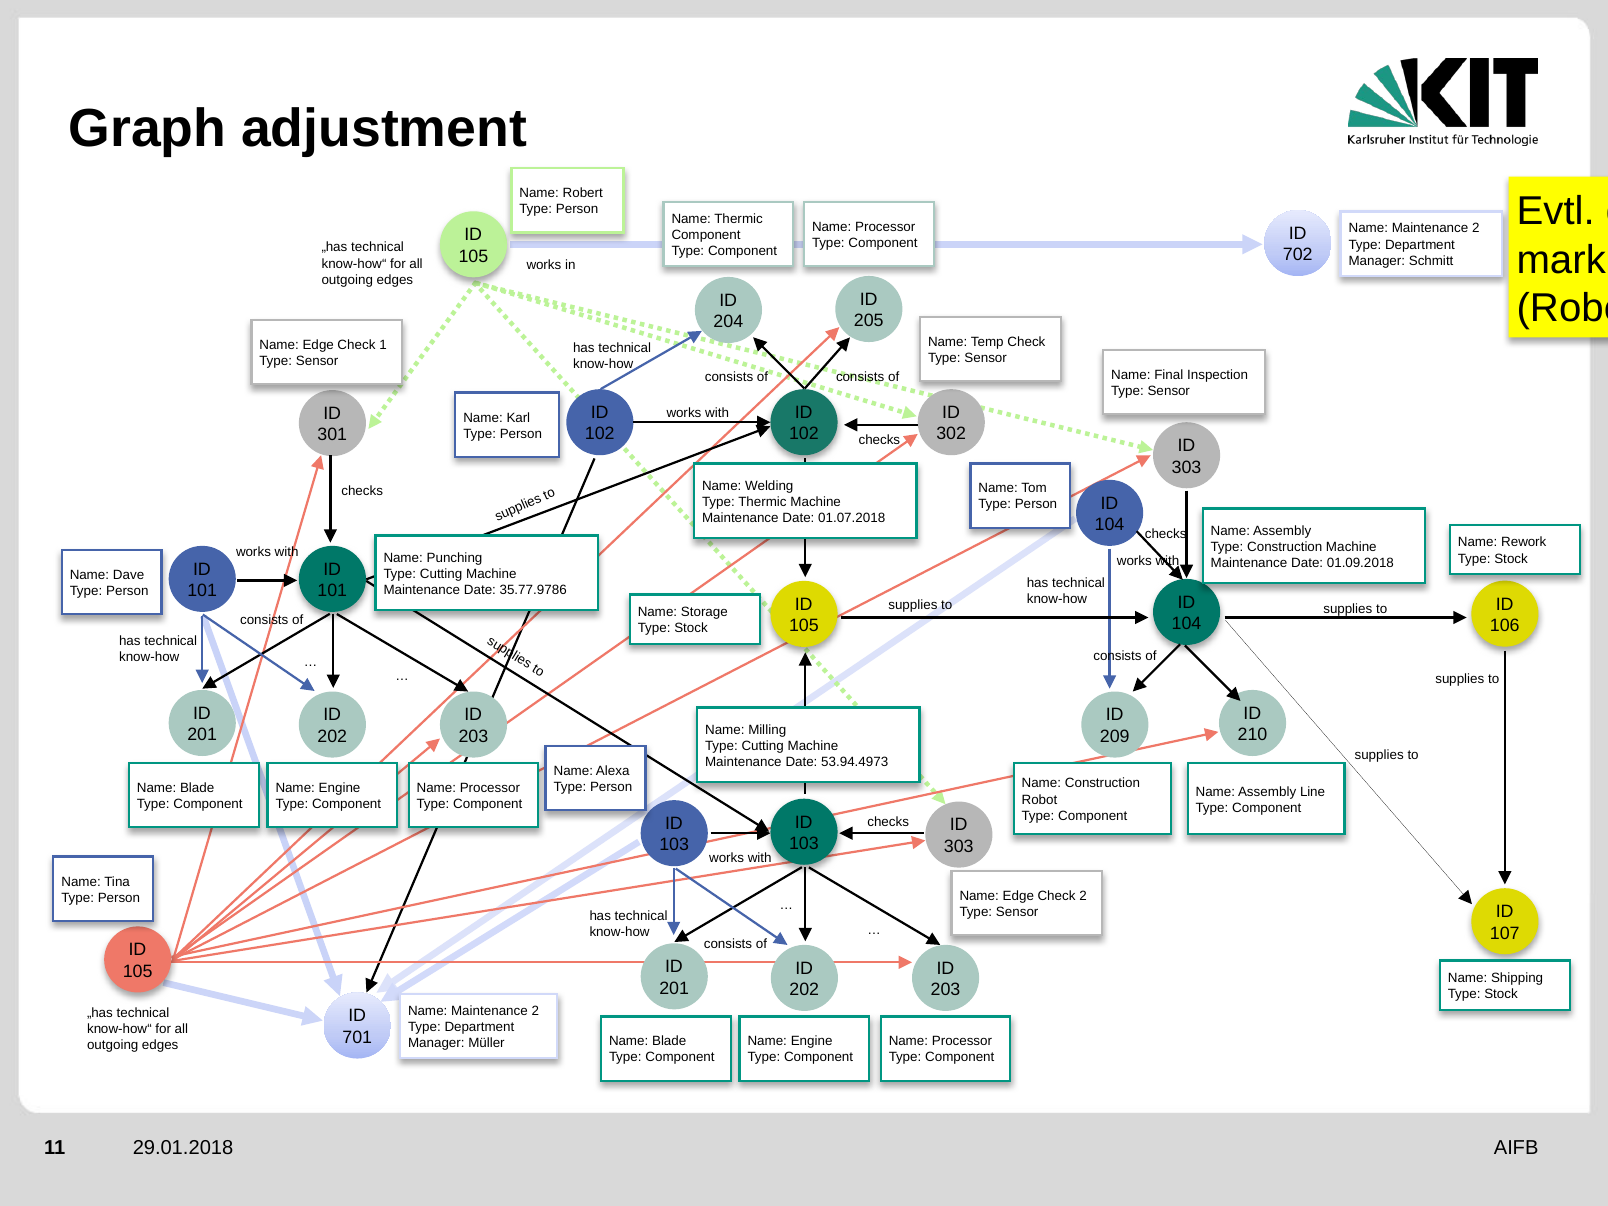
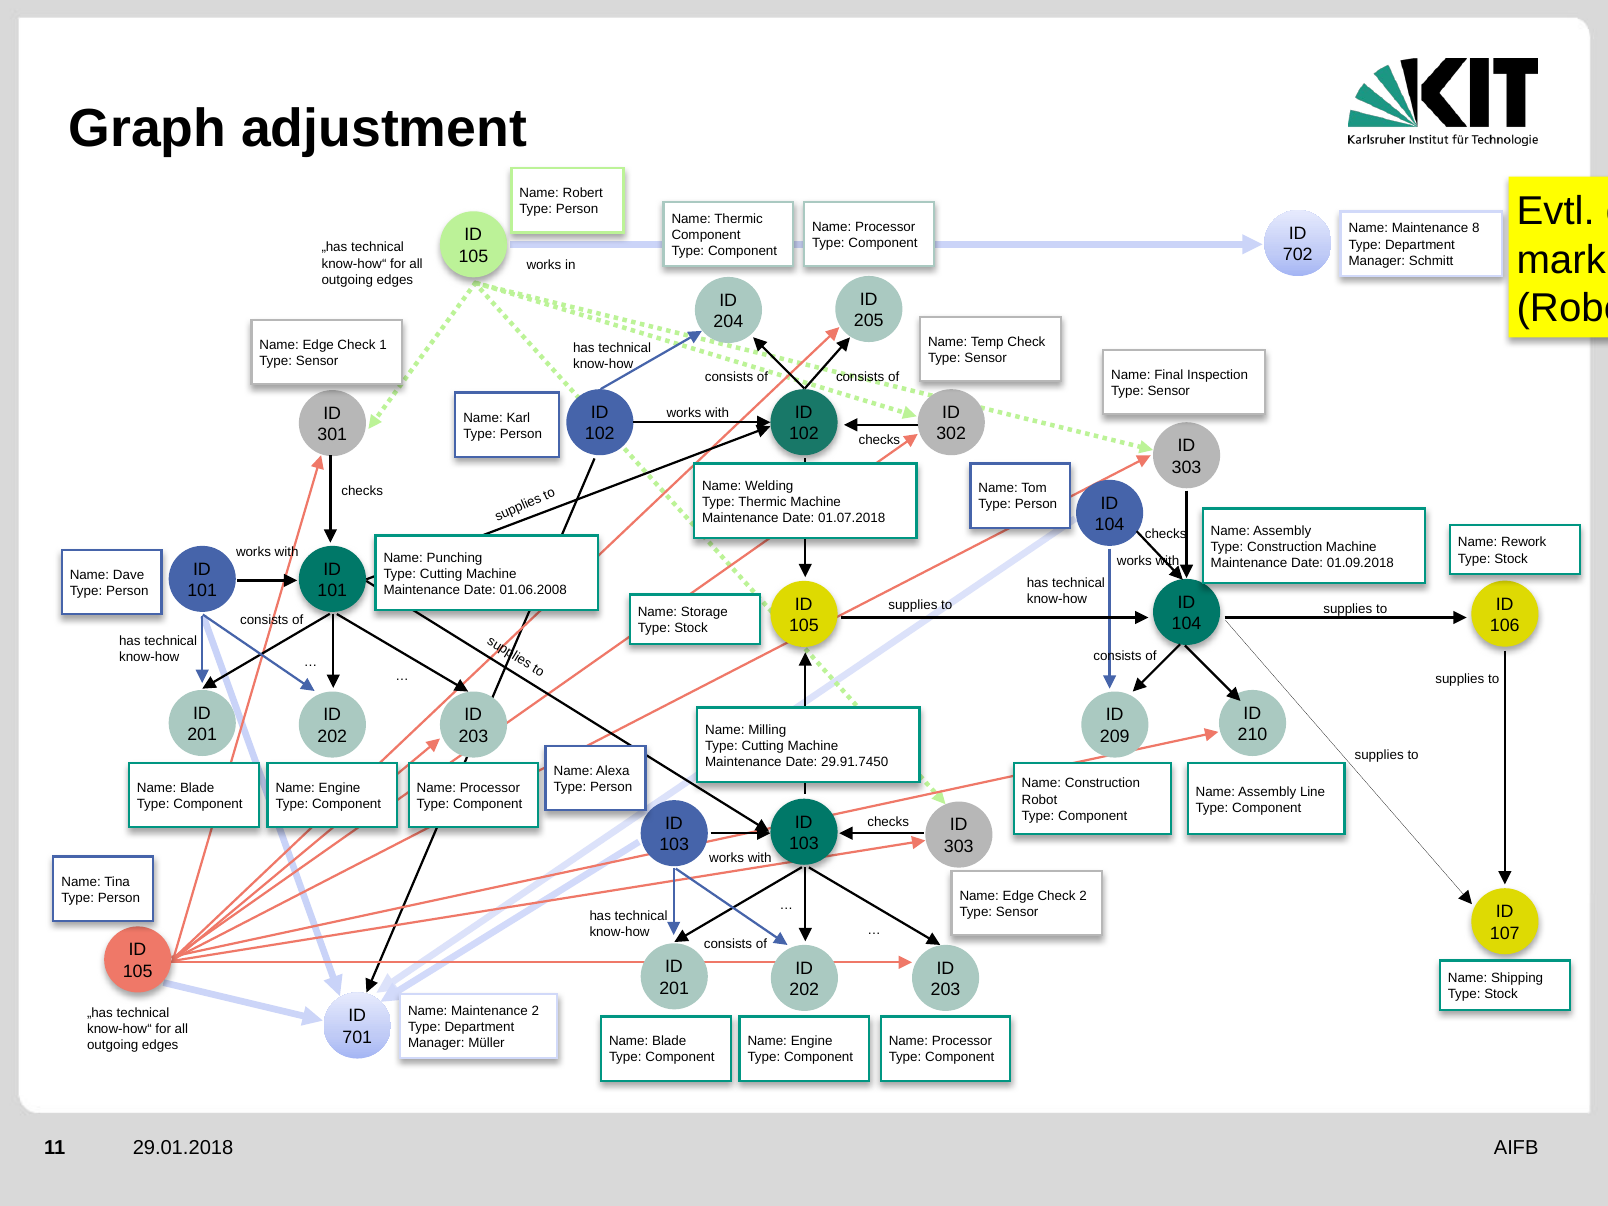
2 at (1476, 229): 2 -> 8
35.77.9786: 35.77.9786 -> 01.06.2008
53.94.4973: 53.94.4973 -> 29.91.7450
